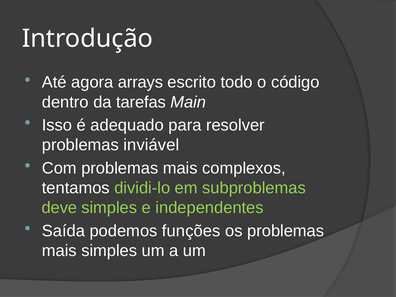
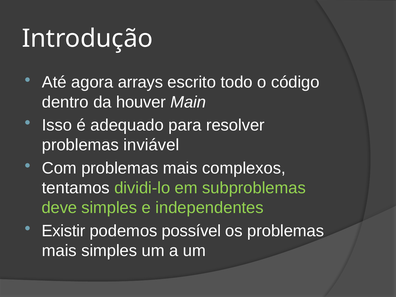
tarefas: tarefas -> houver
Saída: Saída -> Existir
funções: funções -> possível
